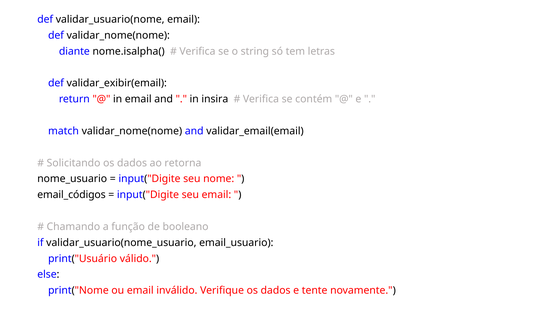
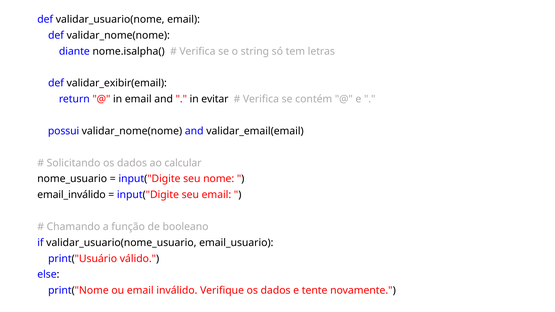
insira: insira -> evitar
match: match -> possui
retorna: retorna -> calcular
email_códigos: email_códigos -> email_inválido
